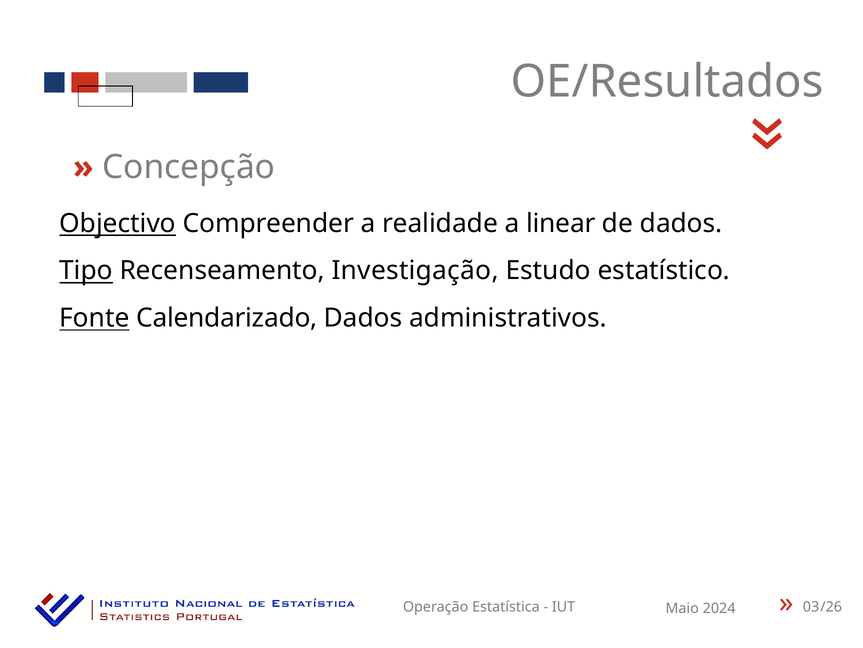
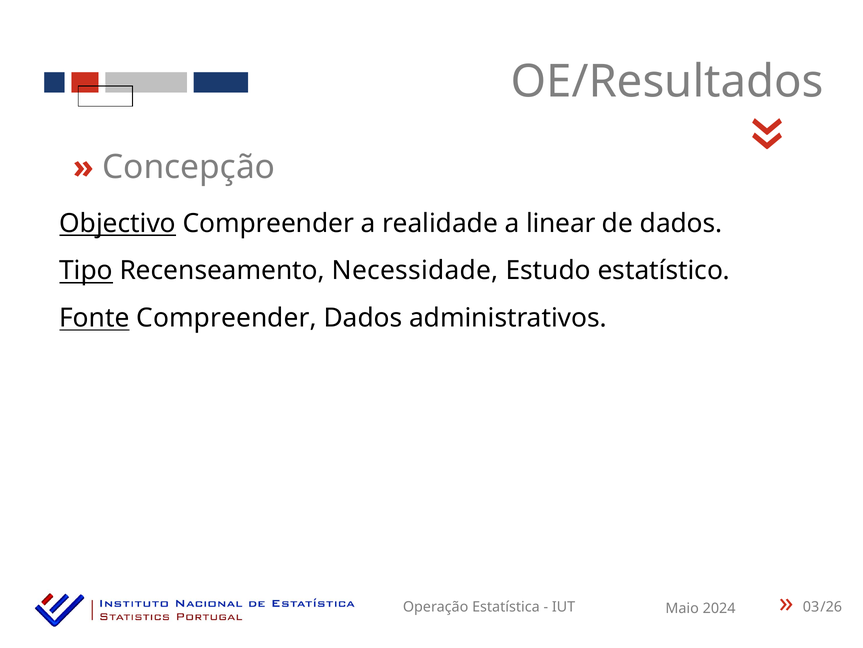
Investigação: Investigação -> Necessidade
Fonte Calendarizado: Calendarizado -> Compreender
